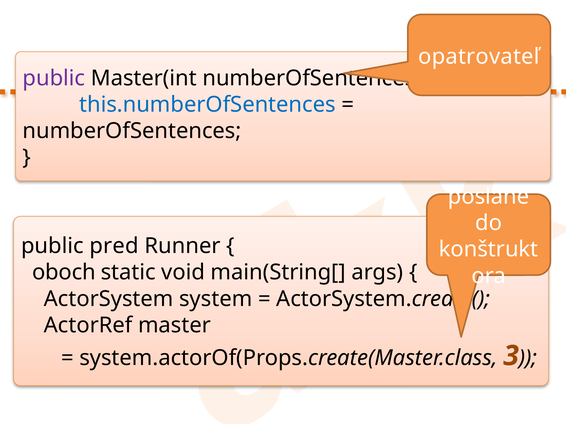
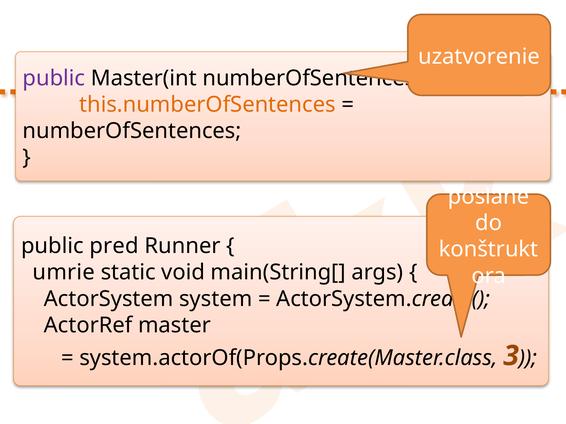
opatrovateľ: opatrovateľ -> uzatvorenie
this.numberOfSentences colour: blue -> orange
oboch: oboch -> umrie
